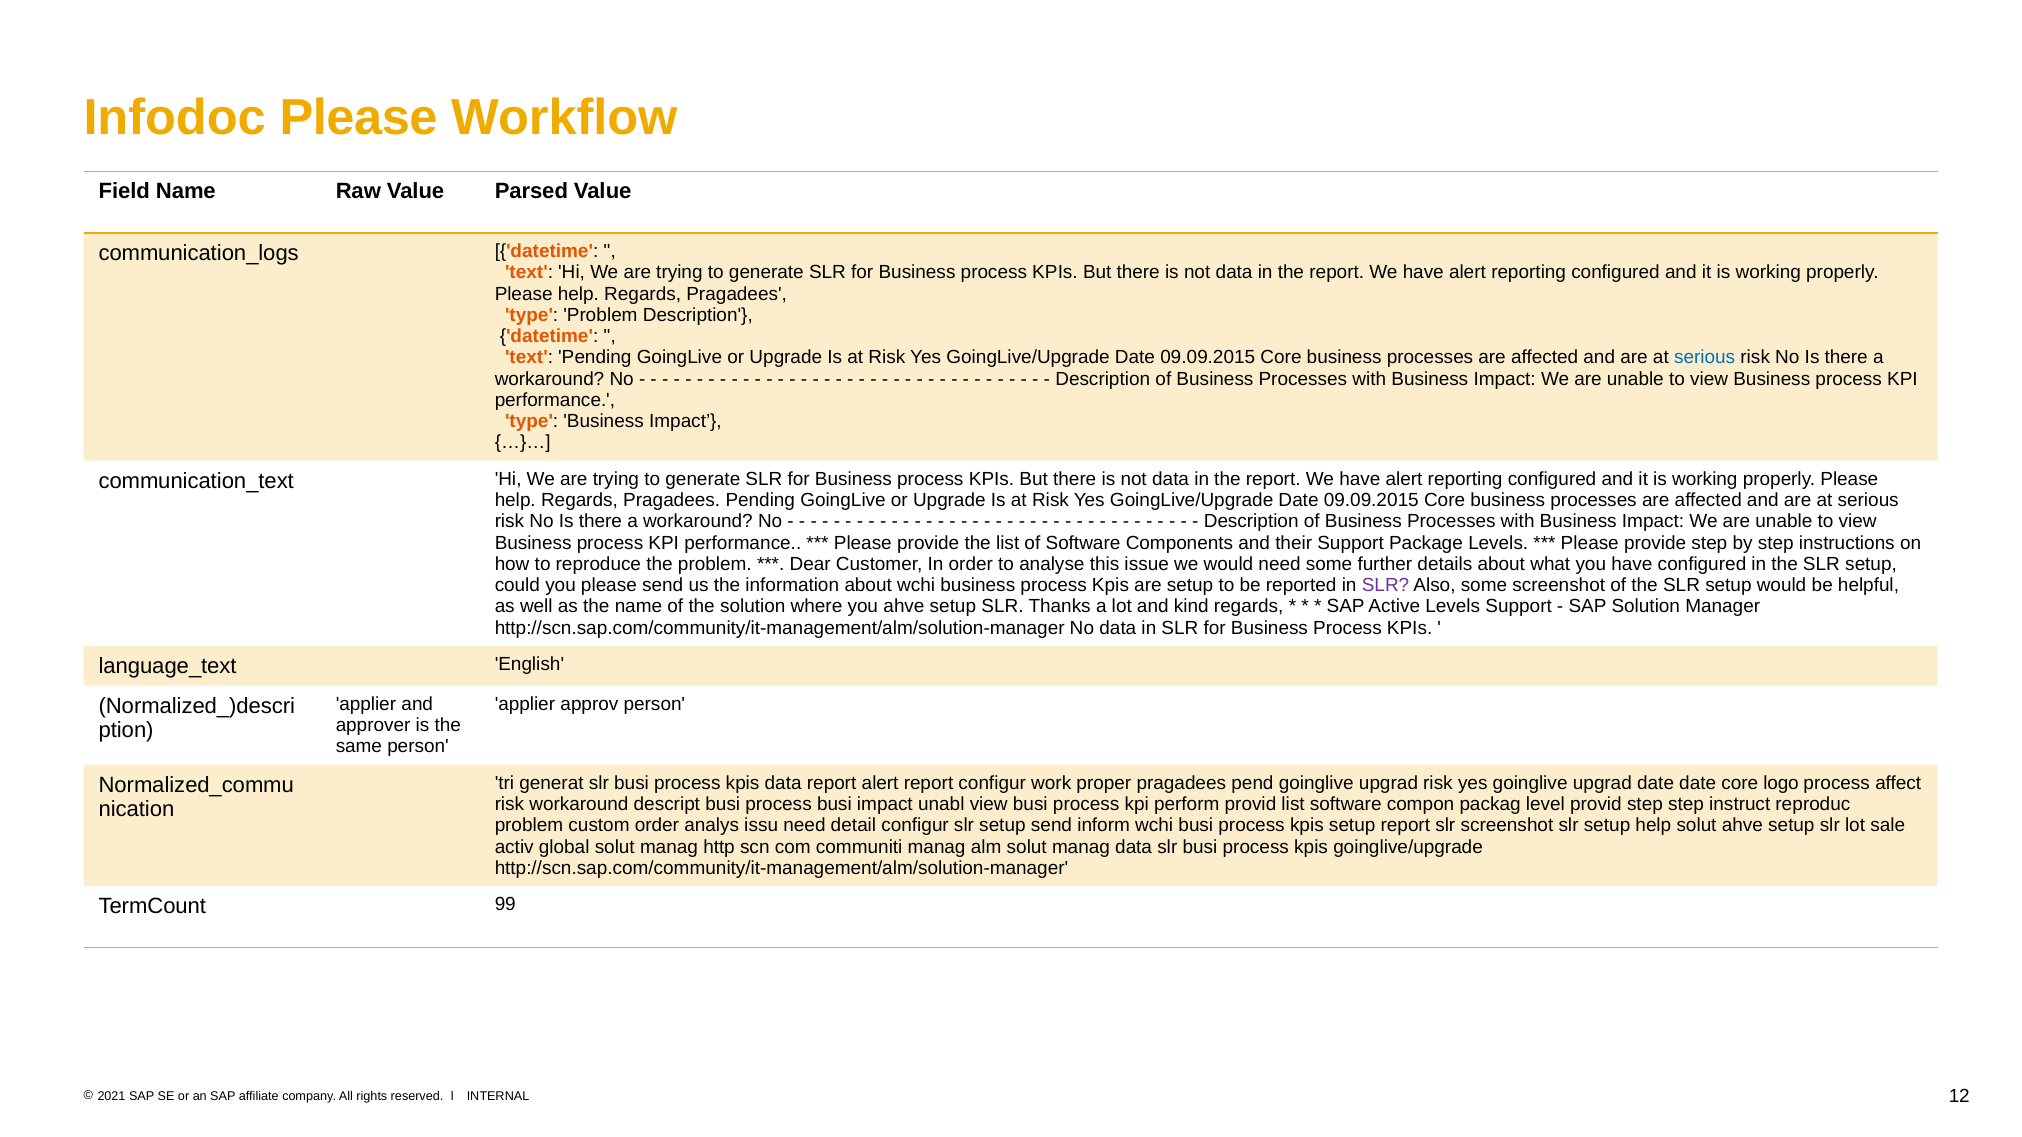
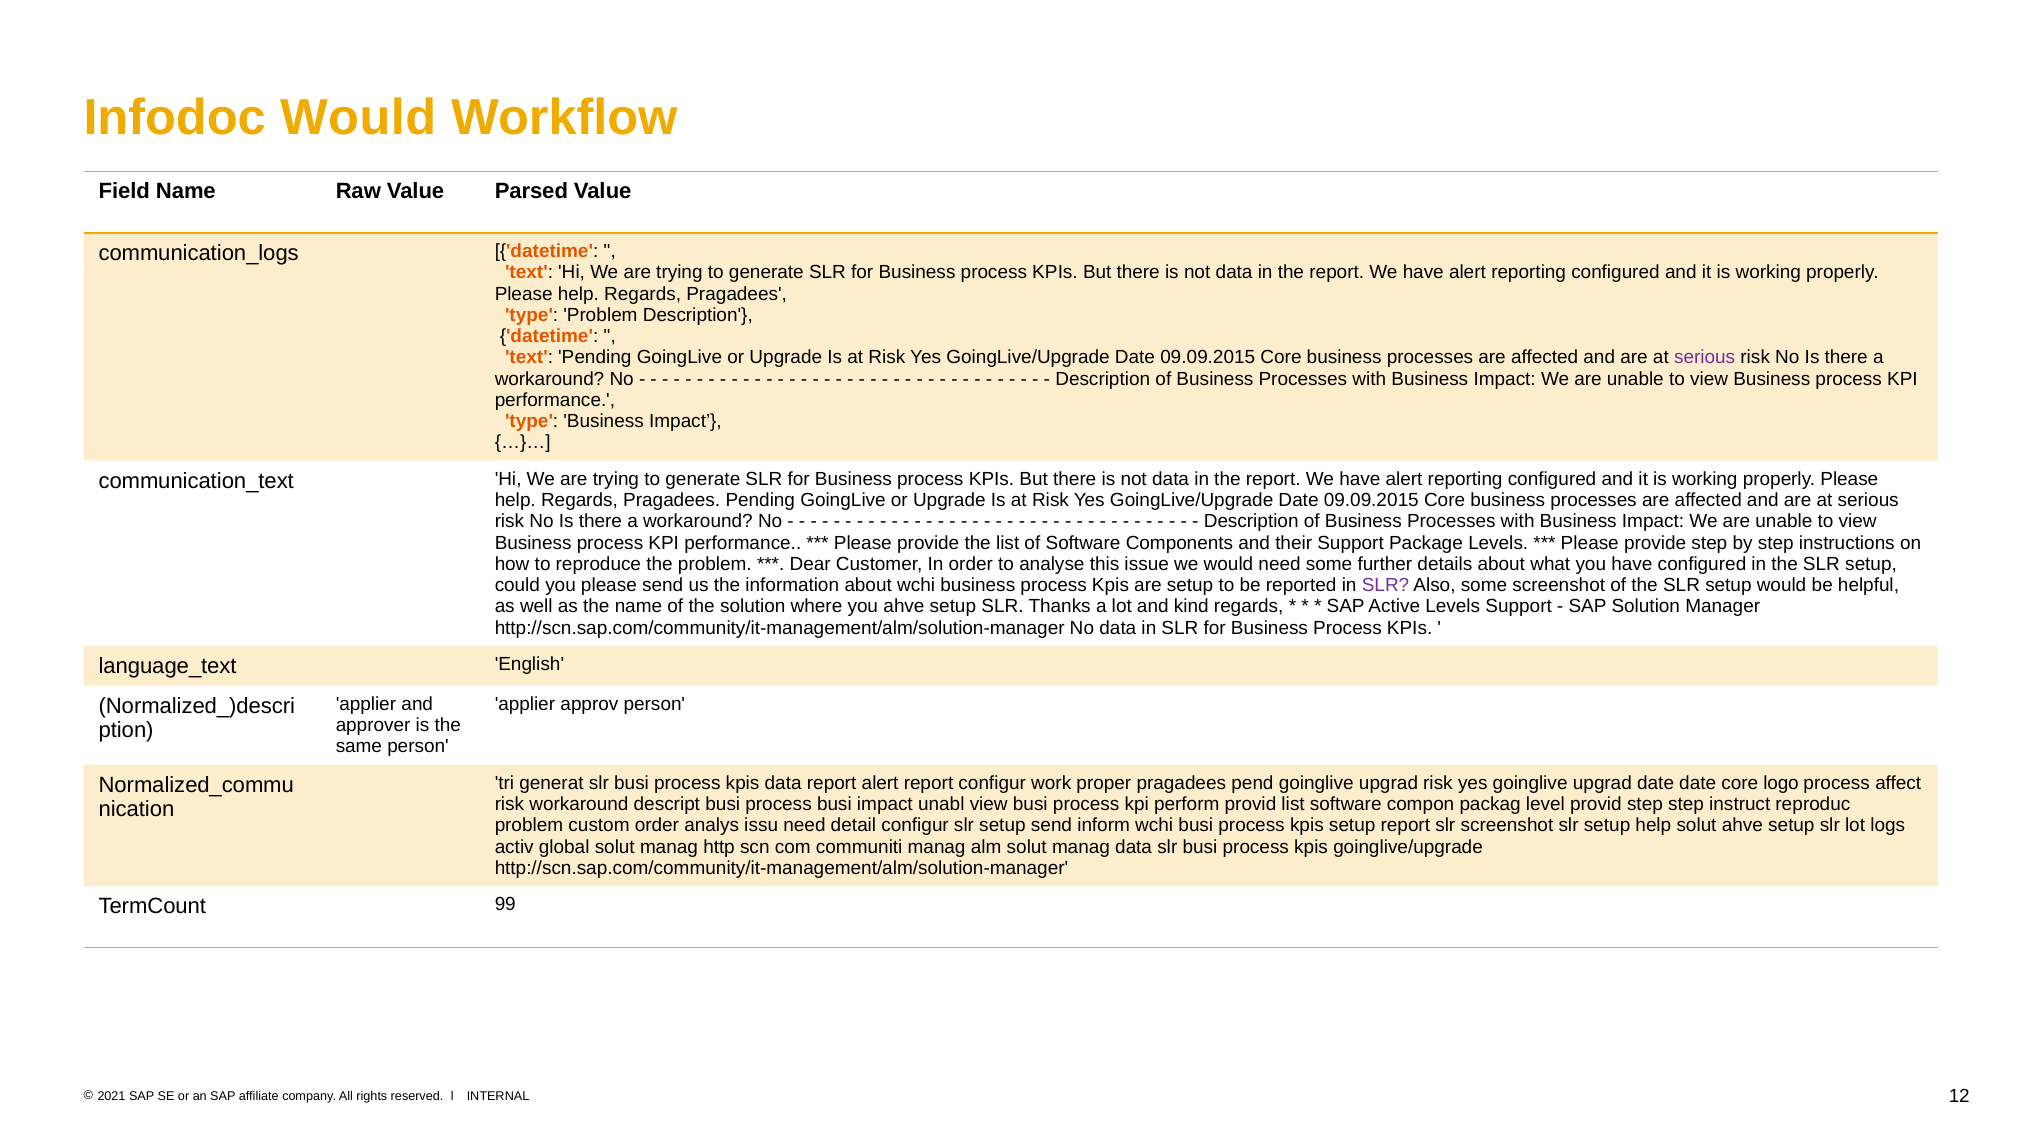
Infodoc Please: Please -> Would
serious at (1705, 358) colour: blue -> purple
sale: sale -> logs
